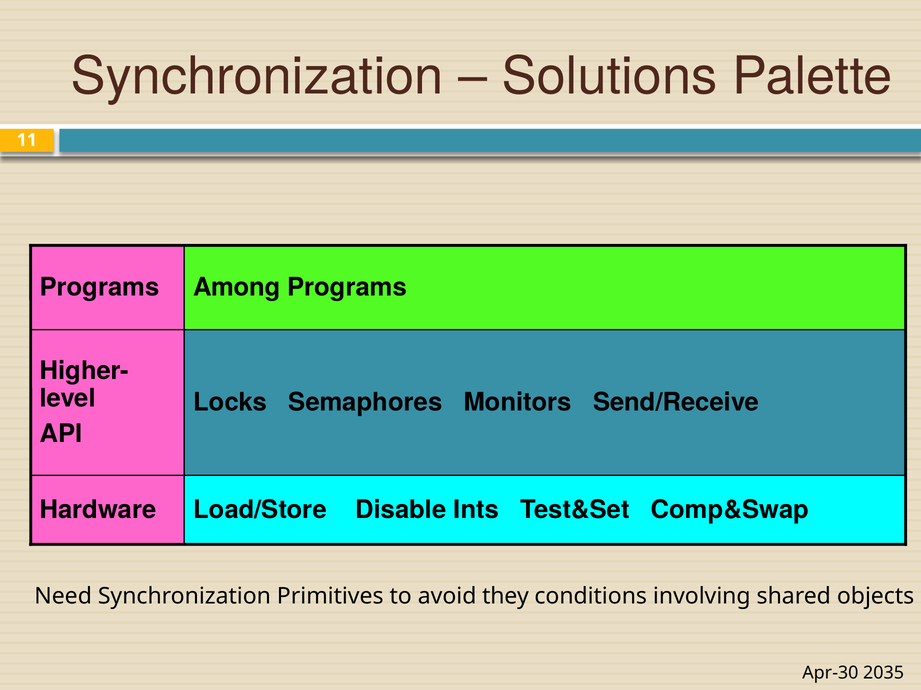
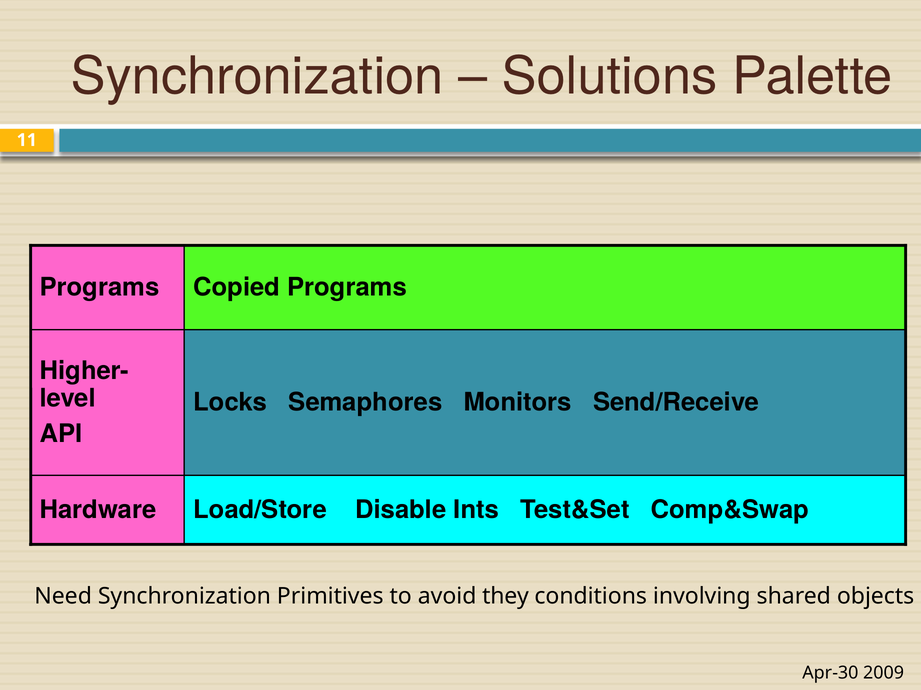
Among: Among -> Copied
2035: 2035 -> 2009
